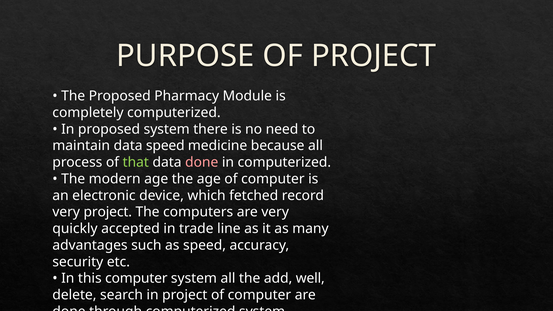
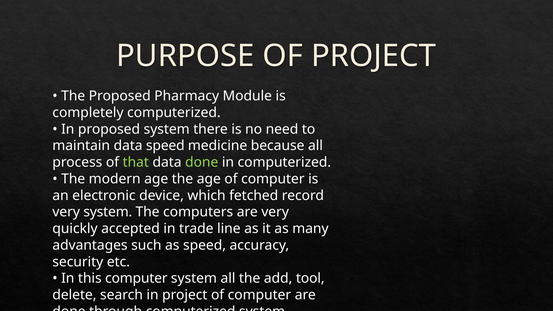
done at (202, 162) colour: pink -> light green
very project: project -> system
well: well -> tool
